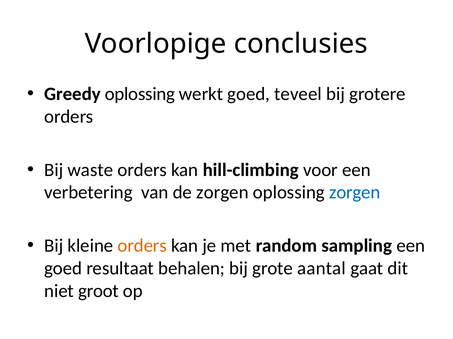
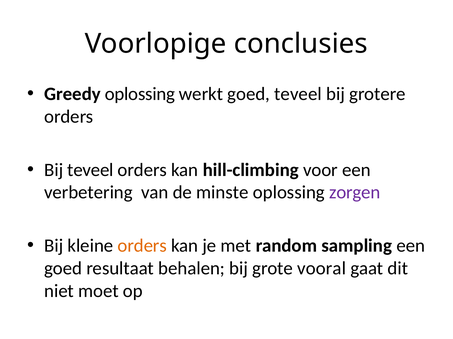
Bij waste: waste -> teveel
de zorgen: zorgen -> minste
zorgen at (355, 193) colour: blue -> purple
aantal: aantal -> vooral
groot: groot -> moet
